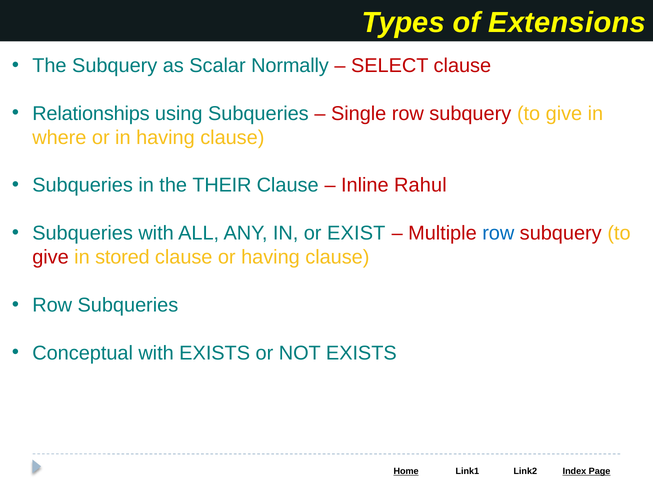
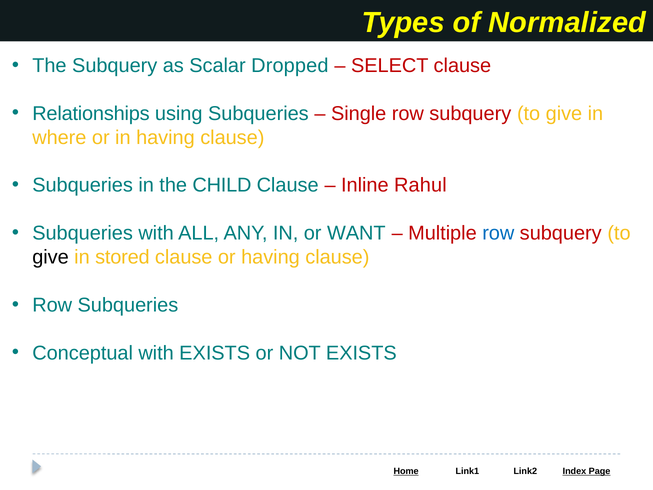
Extensions: Extensions -> Normalized
Normally: Normally -> Dropped
THEIR: THEIR -> CHILD
EXIST: EXIST -> WANT
give at (51, 257) colour: red -> black
